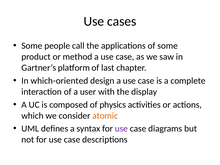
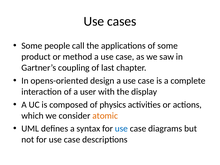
platform: platform -> coupling
which-oriented: which-oriented -> opens-oriented
use at (121, 129) colour: purple -> blue
